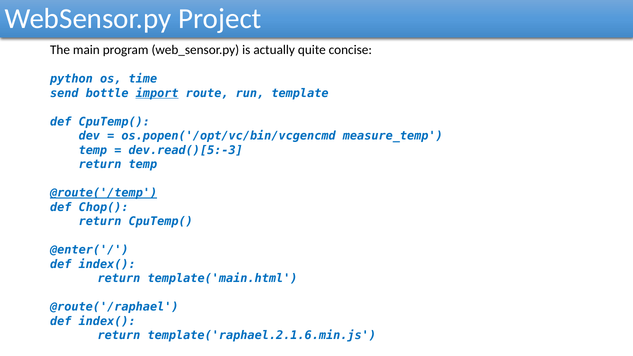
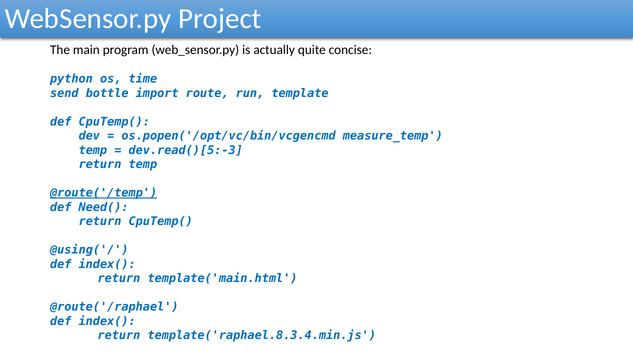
import underline: present -> none
Chop(: Chop( -> Need(
@enter('/: @enter('/ -> @using('/
template('raphael.2.1.6.min.js: template('raphael.2.1.6.min.js -> template('raphael.8.3.4.min.js
